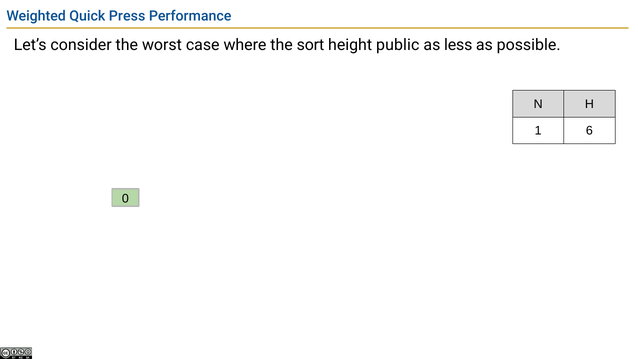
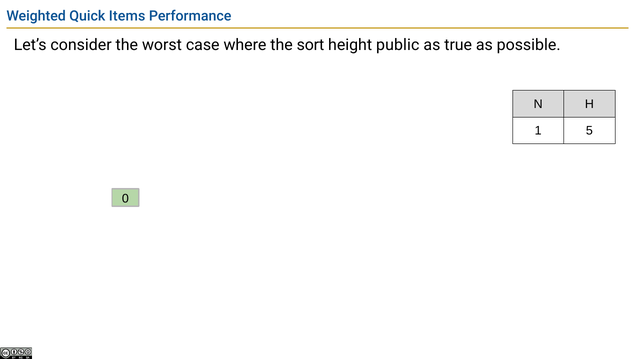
Press: Press -> Items
less: less -> true
6: 6 -> 5
